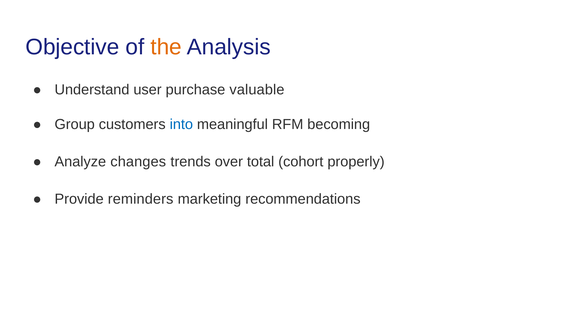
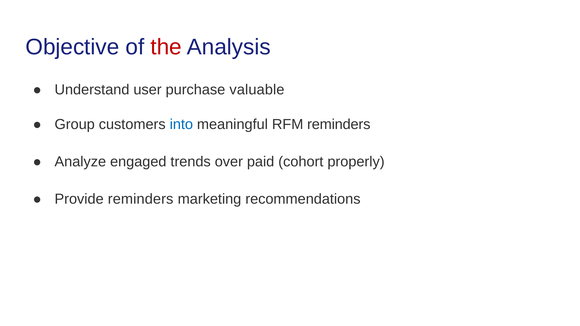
the colour: orange -> red
RFM becoming: becoming -> reminders
changes: changes -> engaged
total: total -> paid
